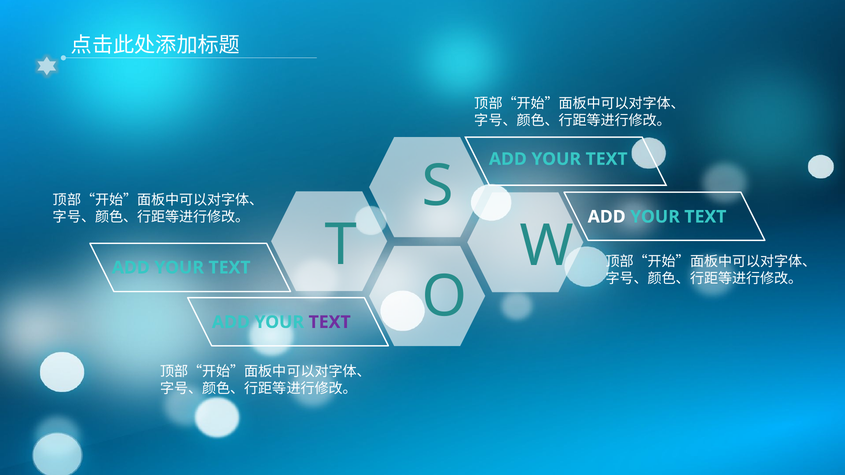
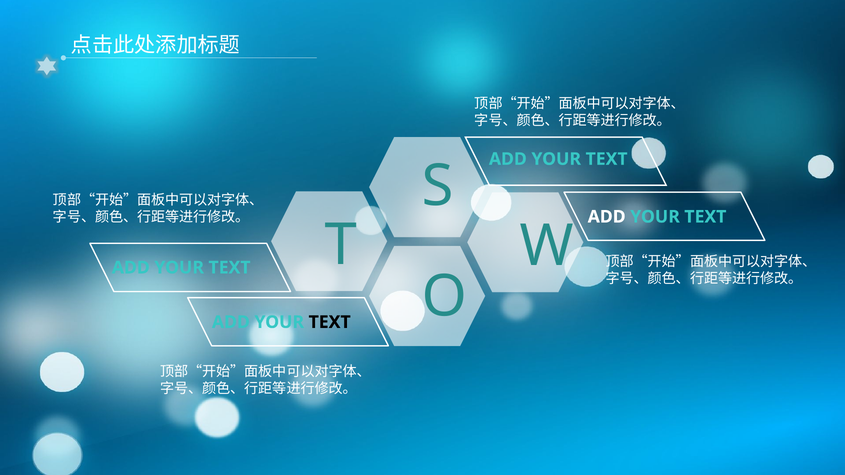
TEXT at (330, 322) colour: purple -> black
